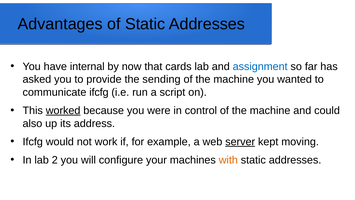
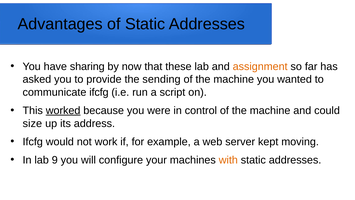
internal: internal -> sharing
cards: cards -> these
assignment colour: blue -> orange
also: also -> size
server underline: present -> none
2: 2 -> 9
